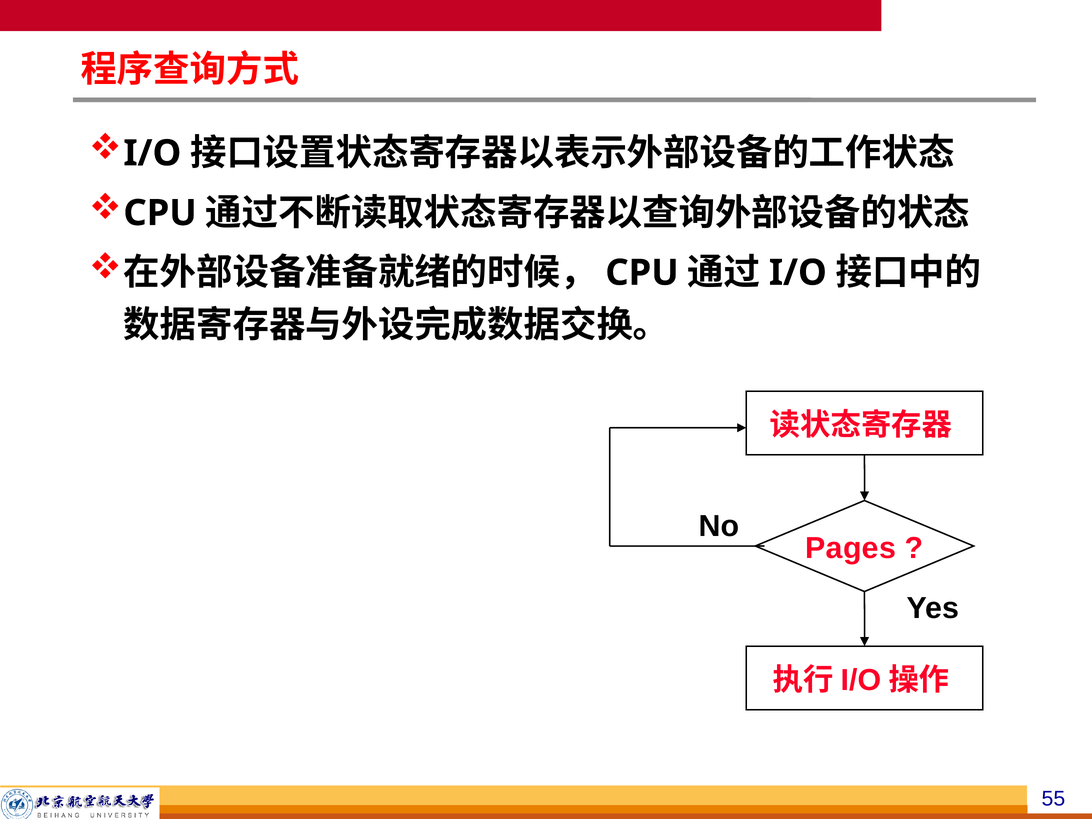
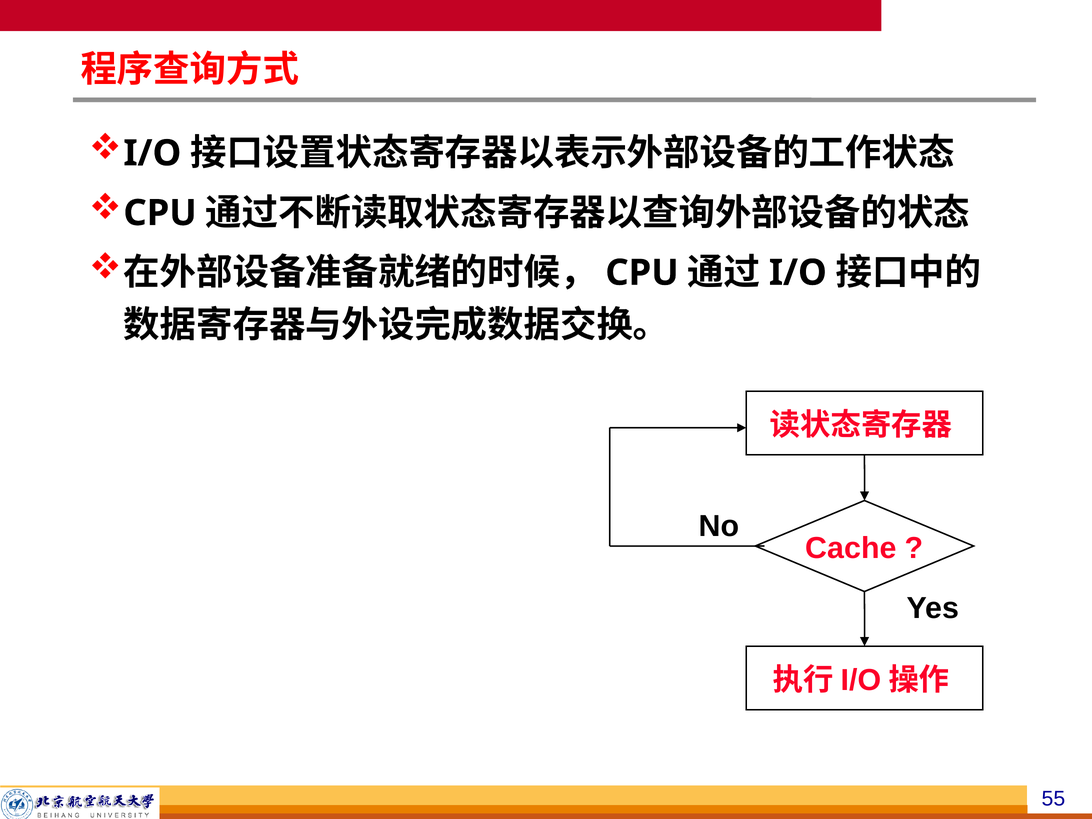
Pages: Pages -> Cache
